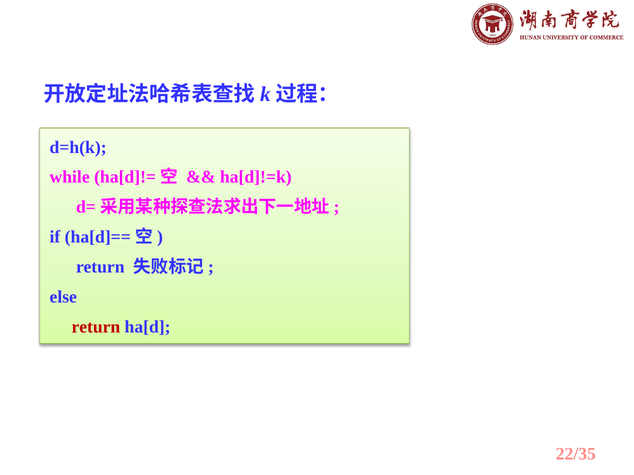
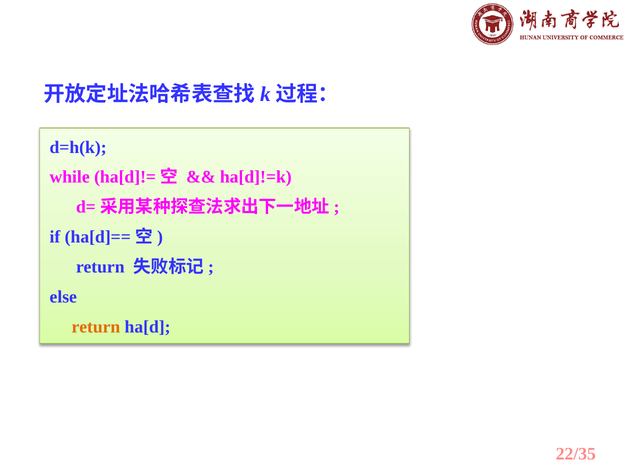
return at (96, 327) colour: red -> orange
